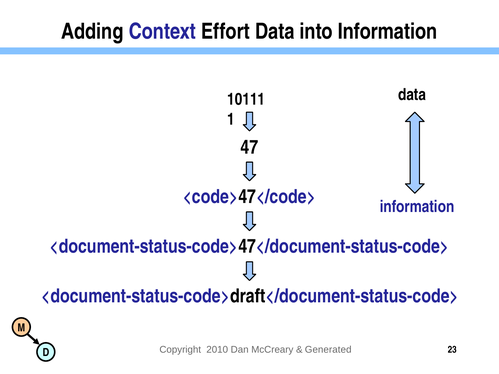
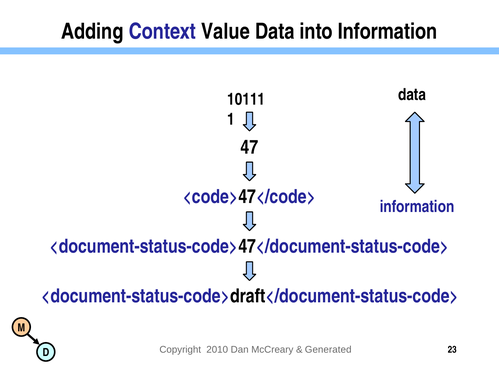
Effort: Effort -> Value
